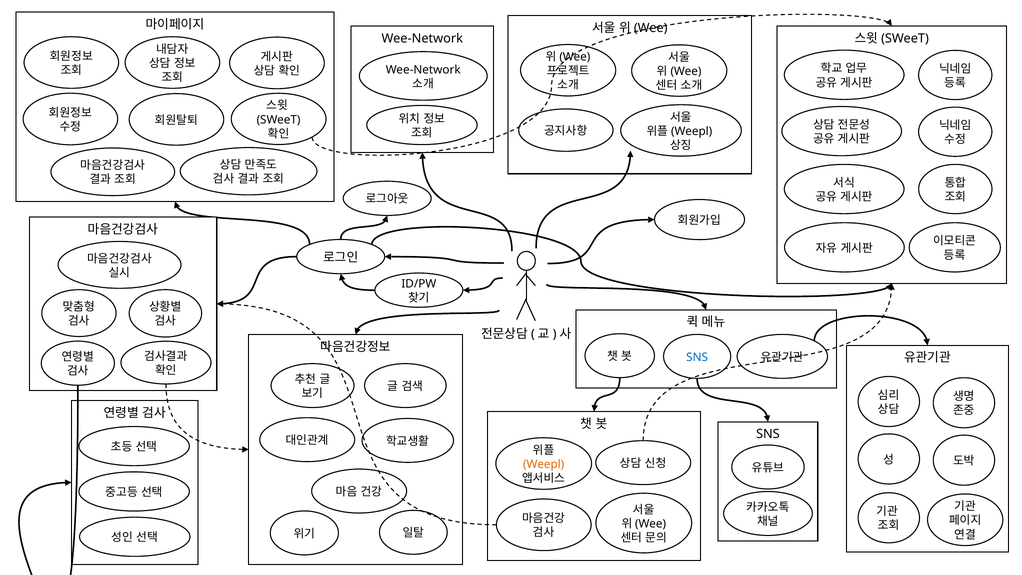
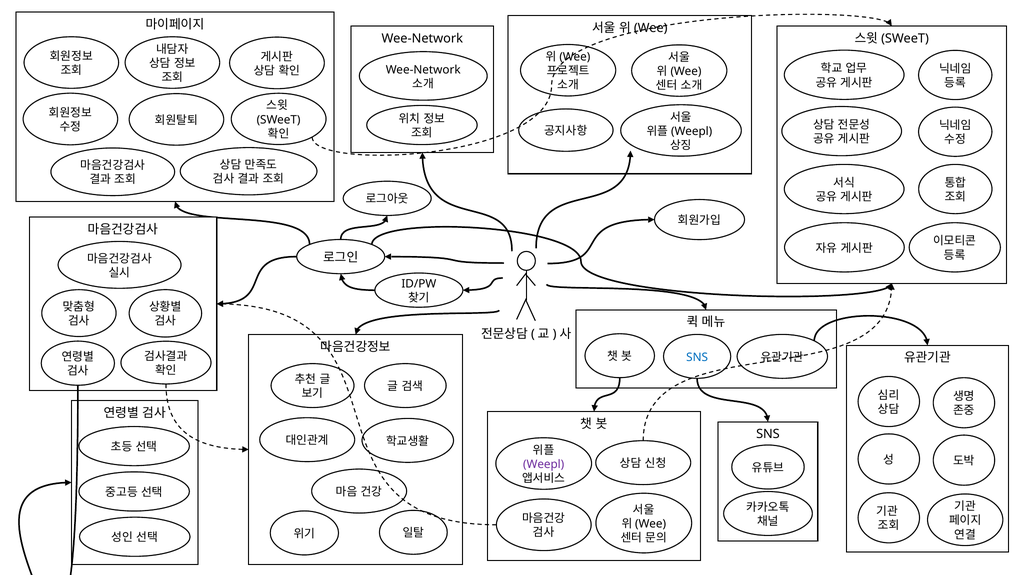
Weepl colour: orange -> purple
